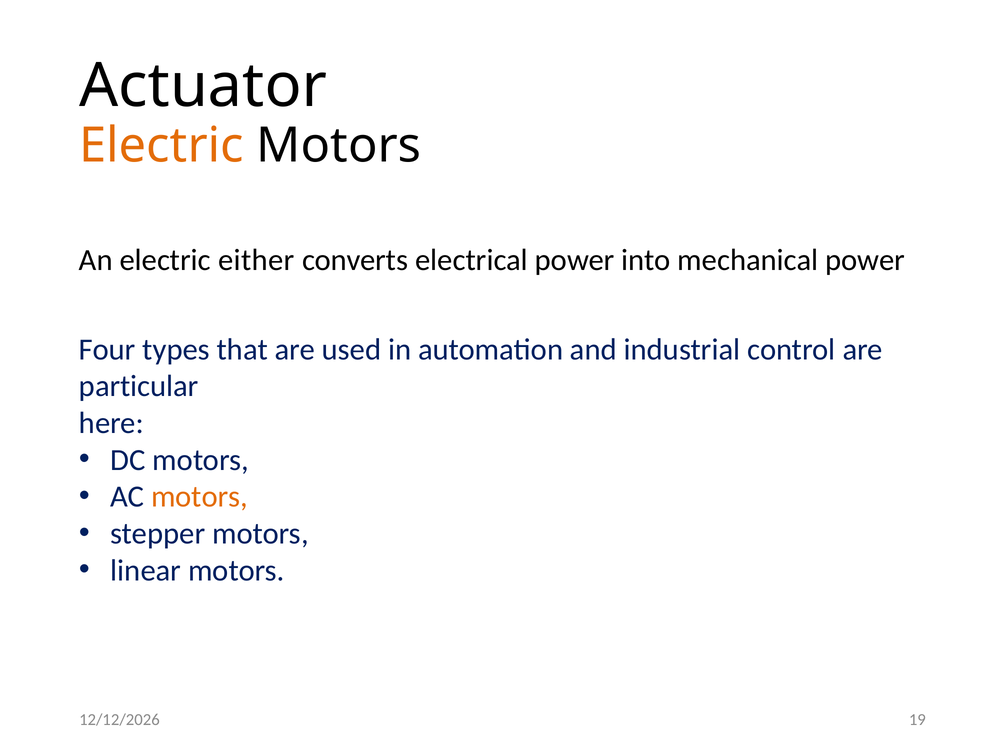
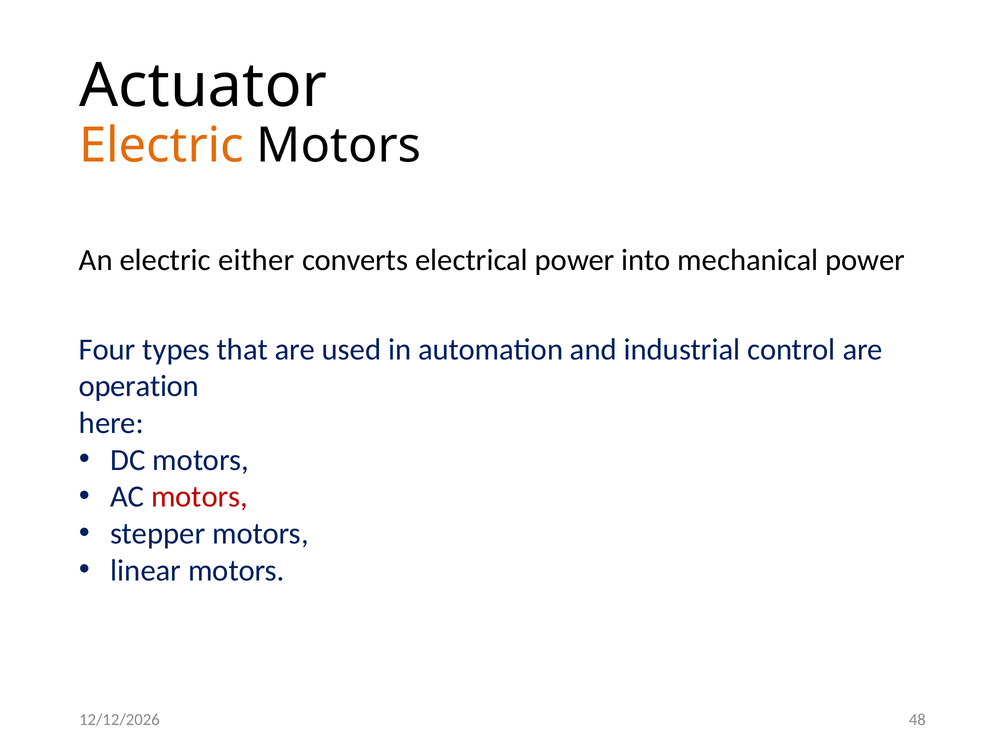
particular: particular -> operation
motors at (199, 497) colour: orange -> red
19: 19 -> 48
